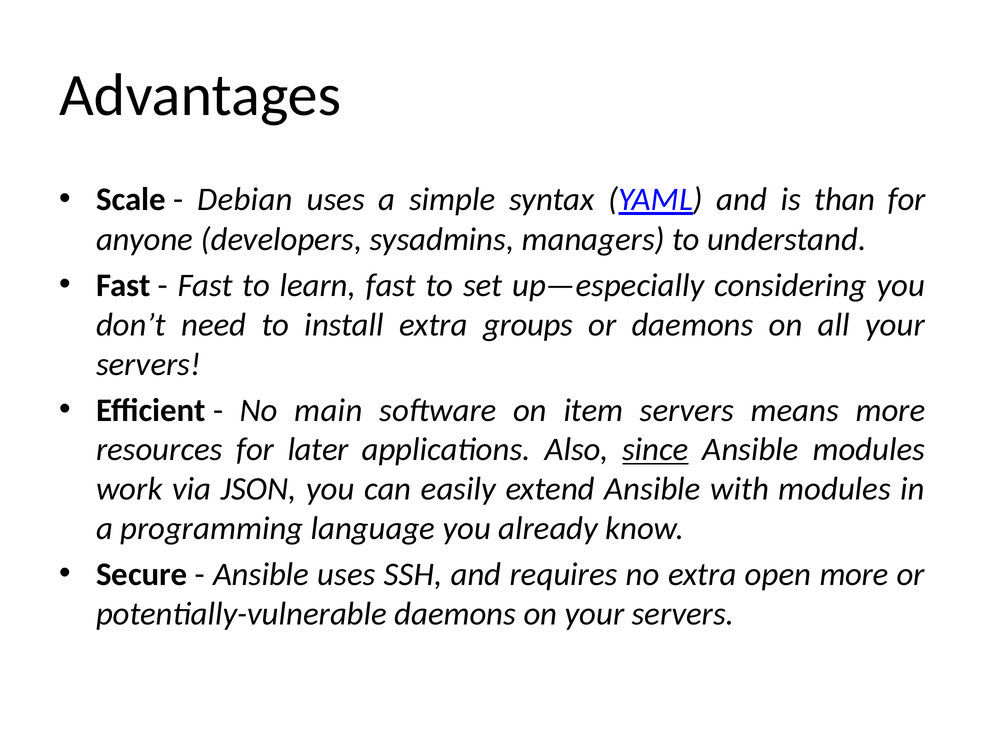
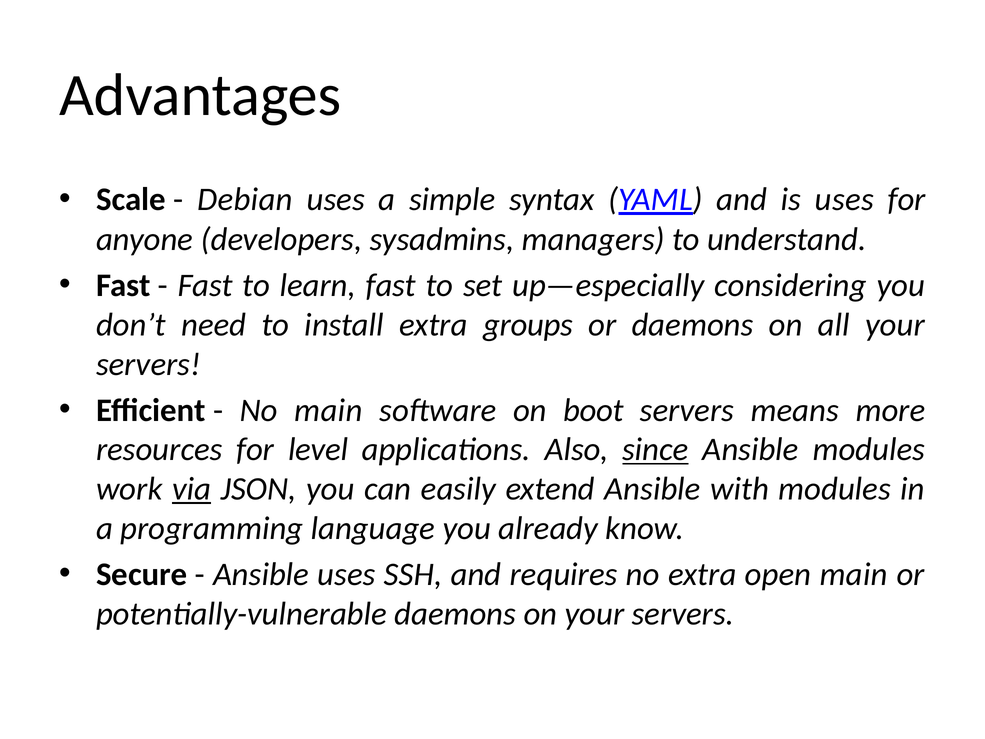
is than: than -> uses
item: item -> boot
later: later -> level
via underline: none -> present
open more: more -> main
